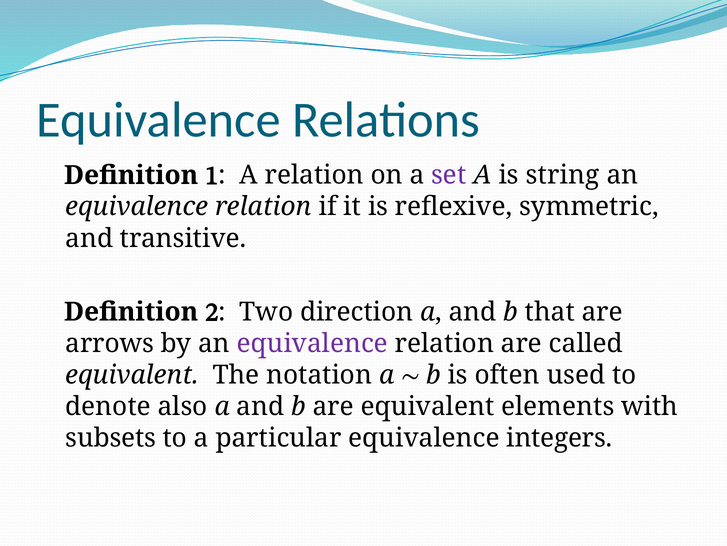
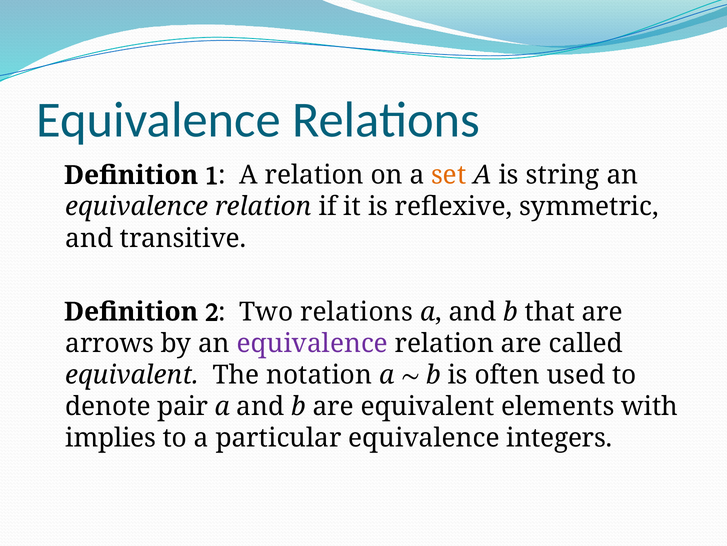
set colour: purple -> orange
Two direction: direction -> relations
also: also -> pair
subsets: subsets -> implies
